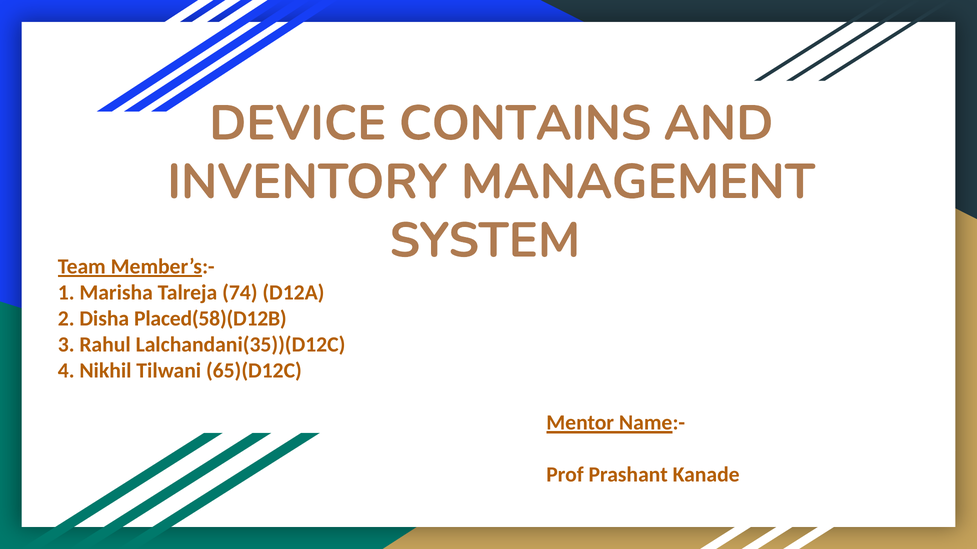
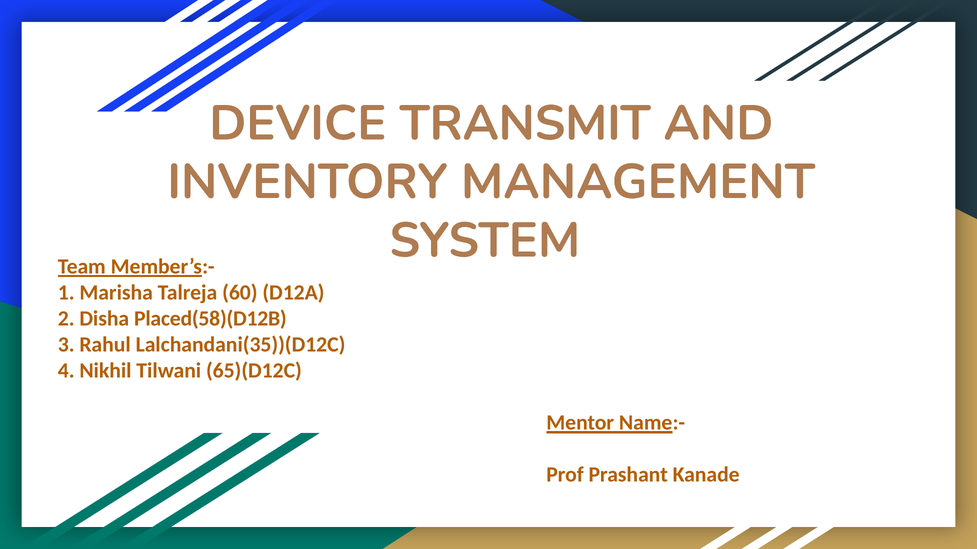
CONTAINS: CONTAINS -> TRANSMIT
74: 74 -> 60
